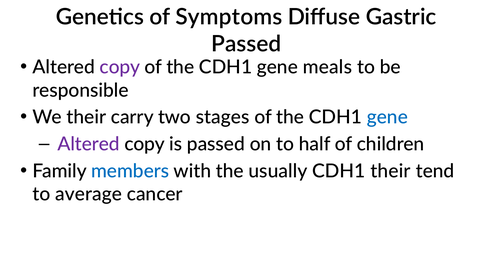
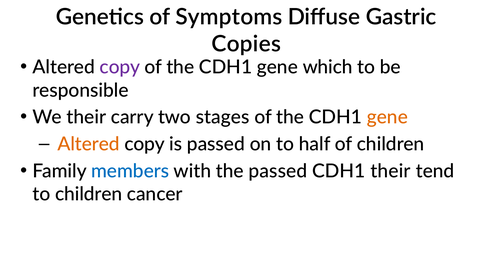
Passed at (246, 44): Passed -> Copies
meals: meals -> which
gene at (387, 117) colour: blue -> orange
Altered at (88, 144) colour: purple -> orange
the usually: usually -> passed
to average: average -> children
